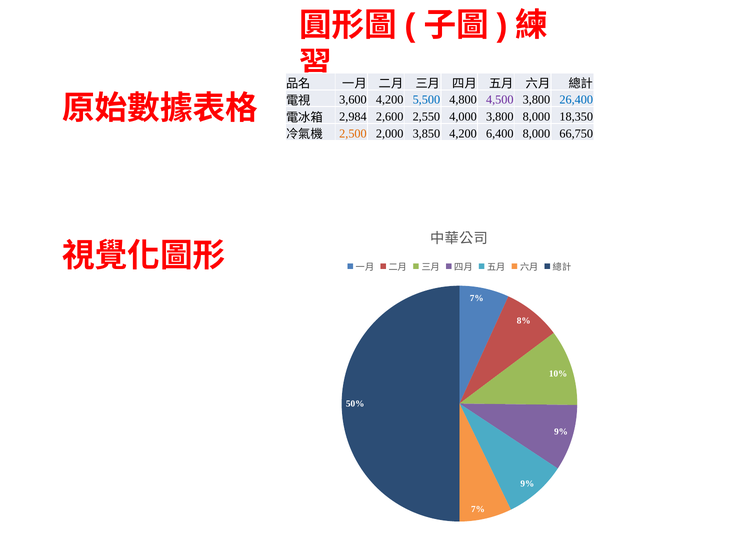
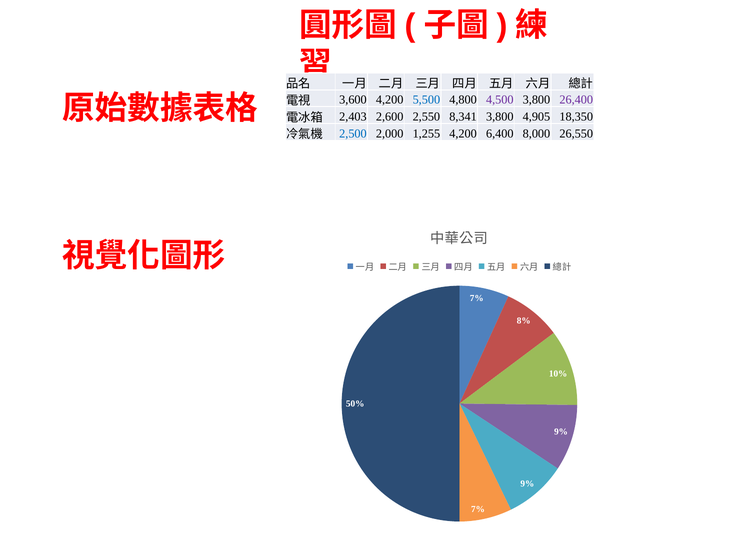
26,400 colour: blue -> purple
2,984: 2,984 -> 2,403
4,000: 4,000 -> 8,341
3,800 8,000: 8,000 -> 4,905
2,500 colour: orange -> blue
3,850: 3,850 -> 1,255
66,750: 66,750 -> 26,550
